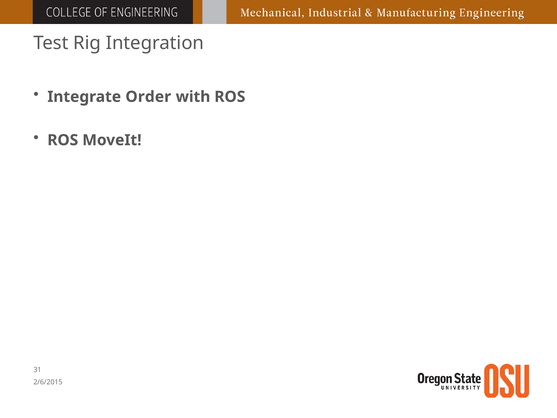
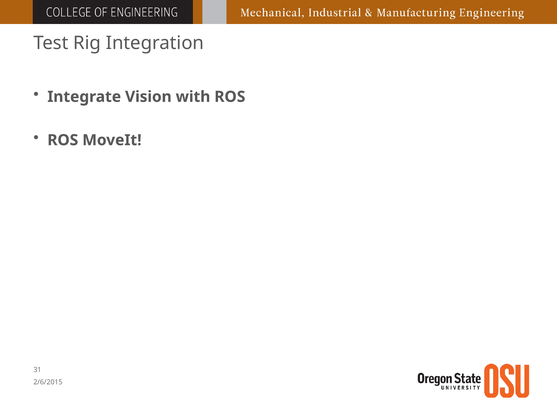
Order: Order -> Vision
